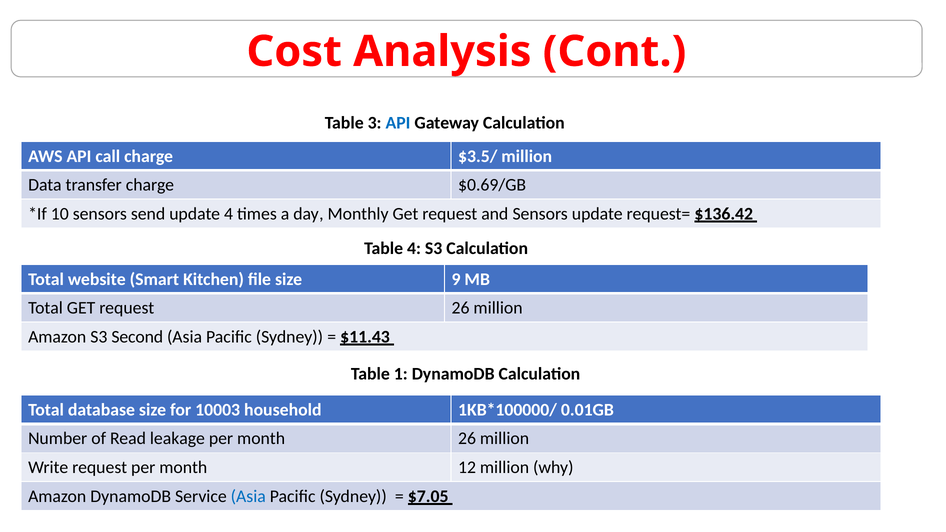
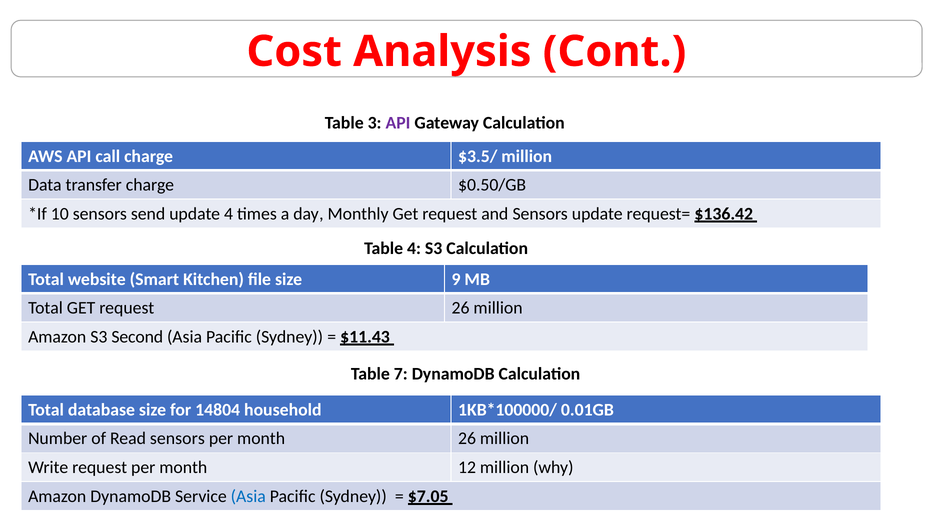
API at (398, 123) colour: blue -> purple
$0.69/GB: $0.69/GB -> $0.50/GB
1: 1 -> 7
10003: 10003 -> 14804
Read leakage: leakage -> sensors
